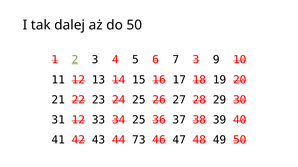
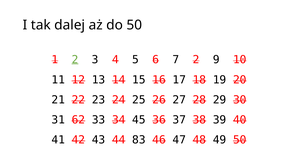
7 3: 3 -> 2
31 12: 12 -> 62
34 25: 25 -> 45
73: 73 -> 83
